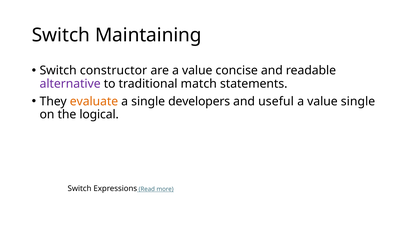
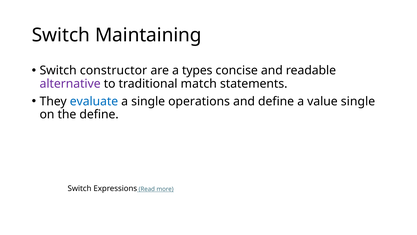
are a value: value -> types
evaluate colour: orange -> blue
developers: developers -> operations
and useful: useful -> define
the logical: logical -> define
